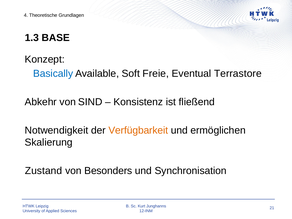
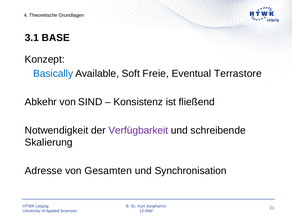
1.3: 1.3 -> 3.1
Verfügbarkeit colour: orange -> purple
ermöglichen: ermöglichen -> schreibende
Zustand: Zustand -> Adresse
Besonders: Besonders -> Gesamten
